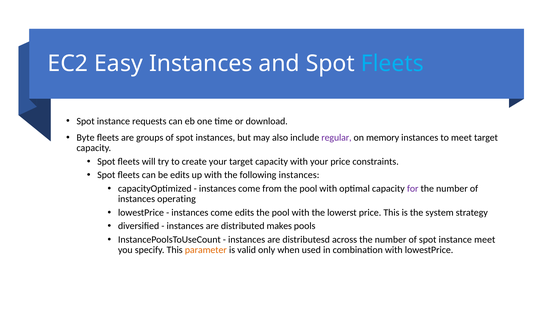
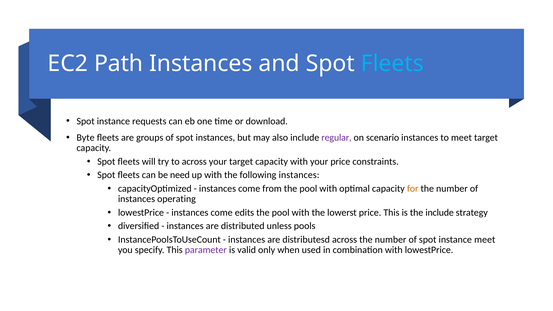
Easy: Easy -> Path
memory: memory -> scenario
to create: create -> across
be edits: edits -> need
for colour: purple -> orange
the system: system -> include
makes: makes -> unless
parameter colour: orange -> purple
